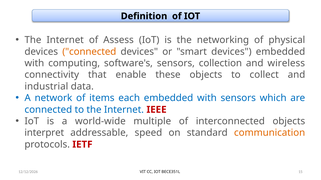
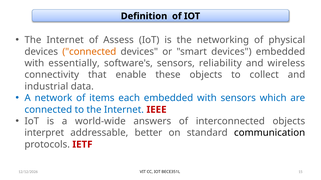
computing: computing -> essentially
collection: collection -> reliability
multiple: multiple -> answers
speed: speed -> better
communication colour: orange -> black
